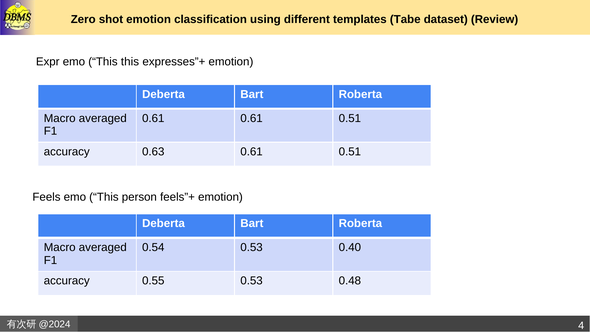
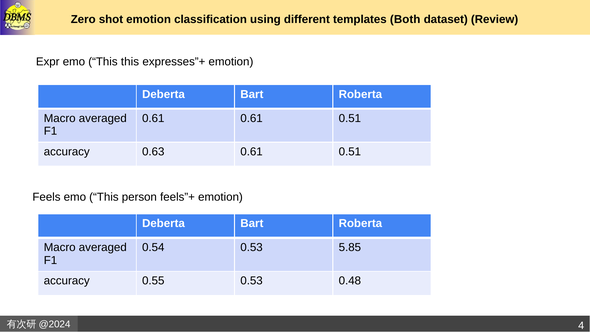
Tabe: Tabe -> Both
0.40: 0.40 -> 5.85
